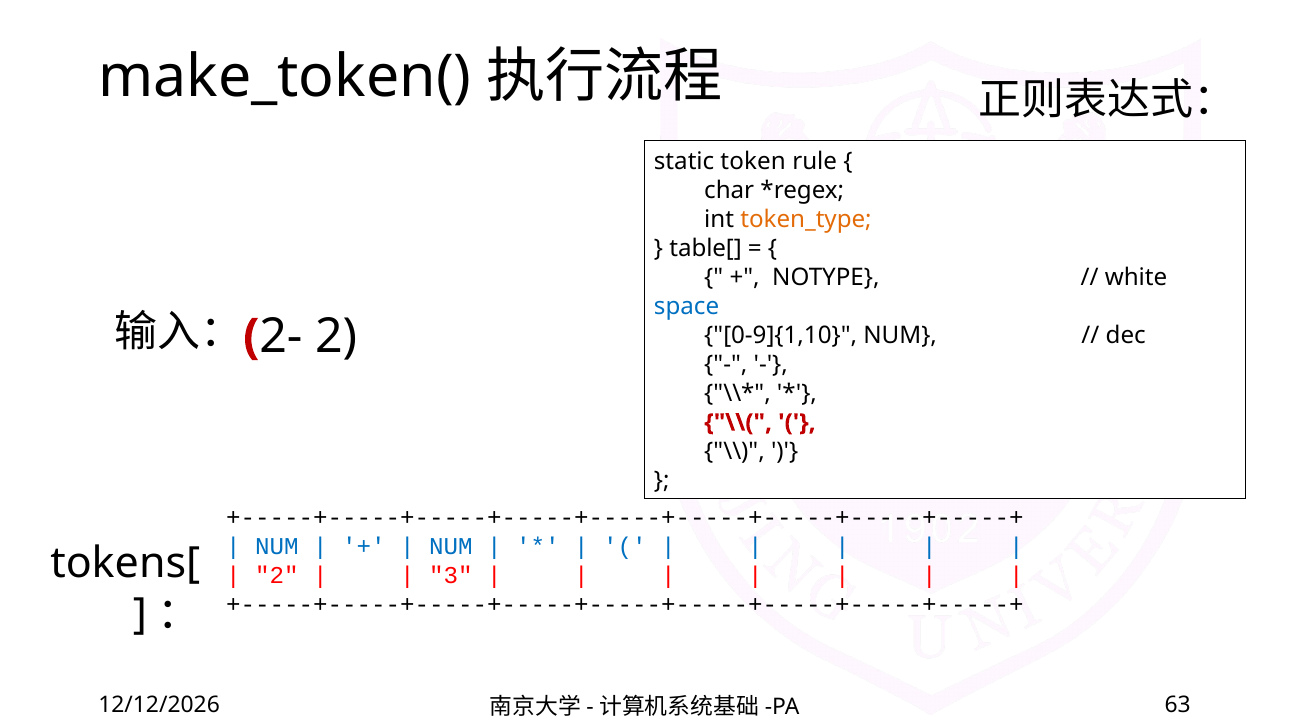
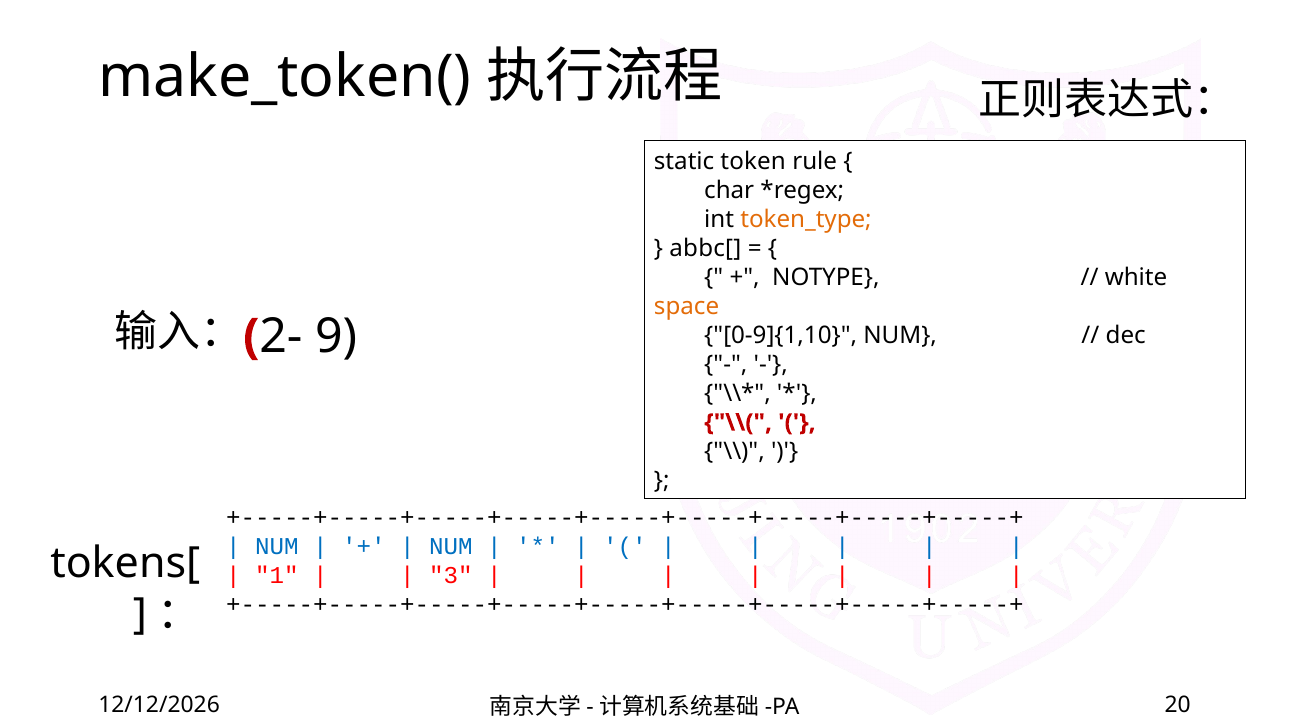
table[: table[ -> abbc[
space colour: blue -> orange
2- 2: 2 -> 9
2 at (277, 576): 2 -> 1
63: 63 -> 20
